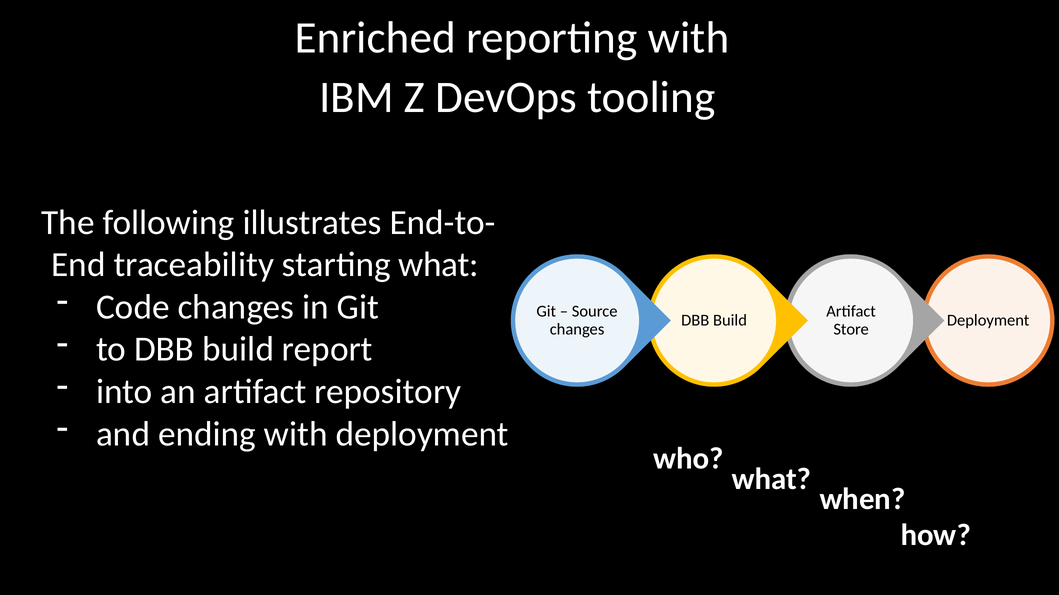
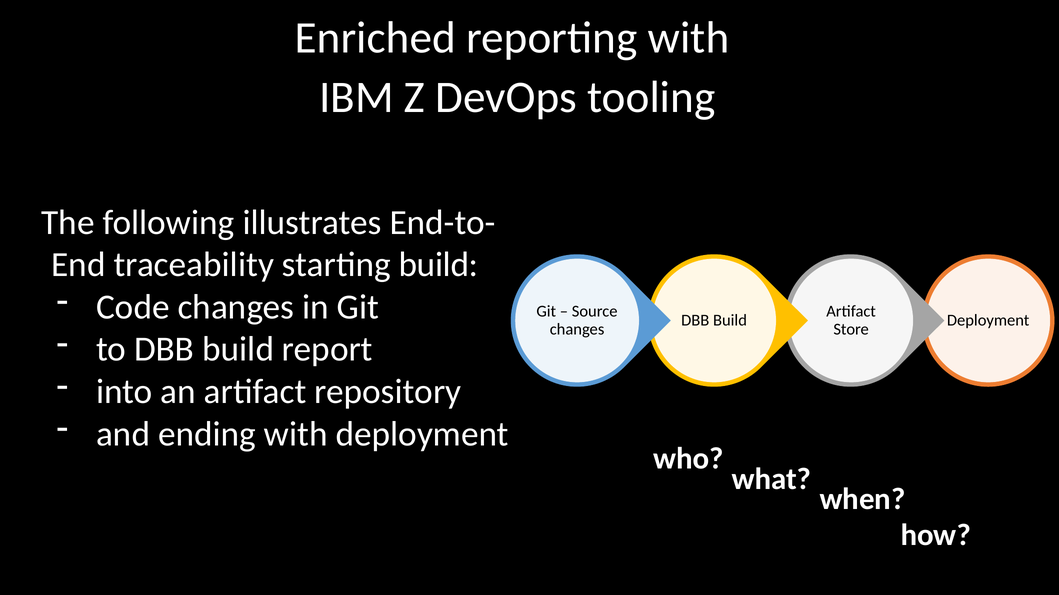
starting what: what -> build
